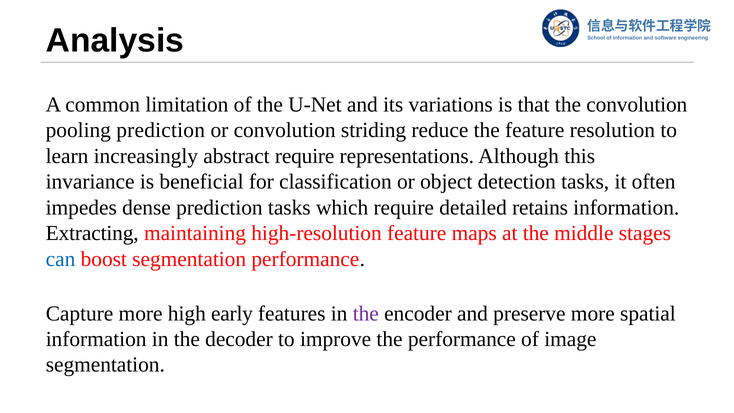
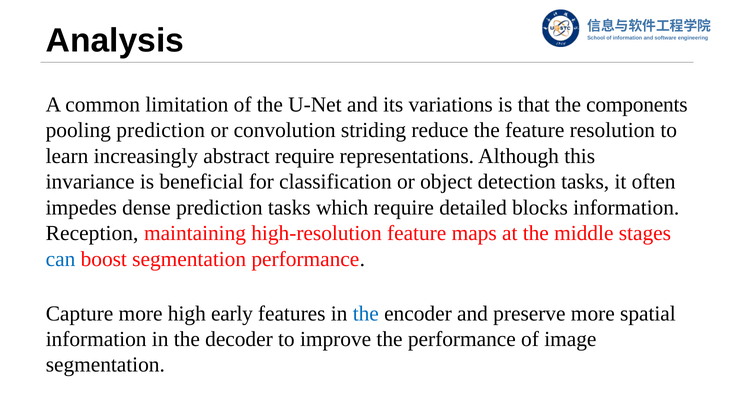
the convolution: convolution -> components
retains: retains -> blocks
Extracting: Extracting -> Reception
the at (366, 313) colour: purple -> blue
